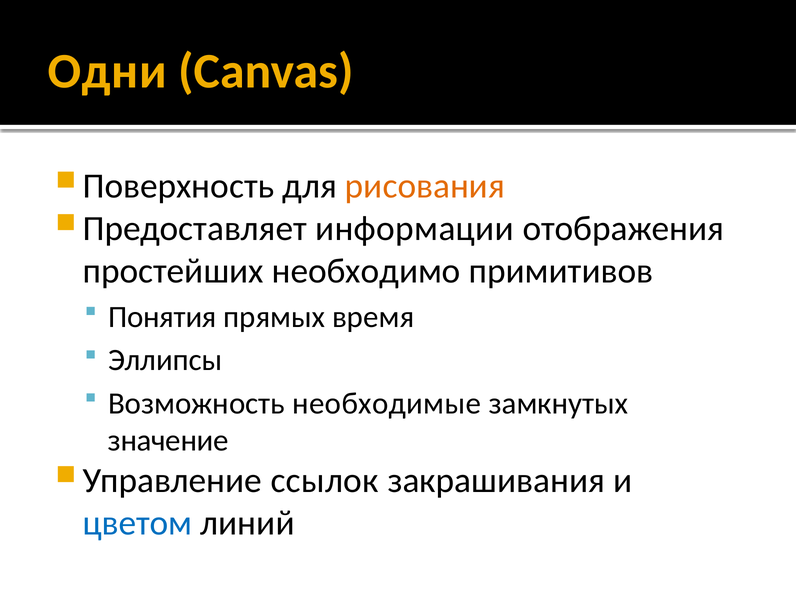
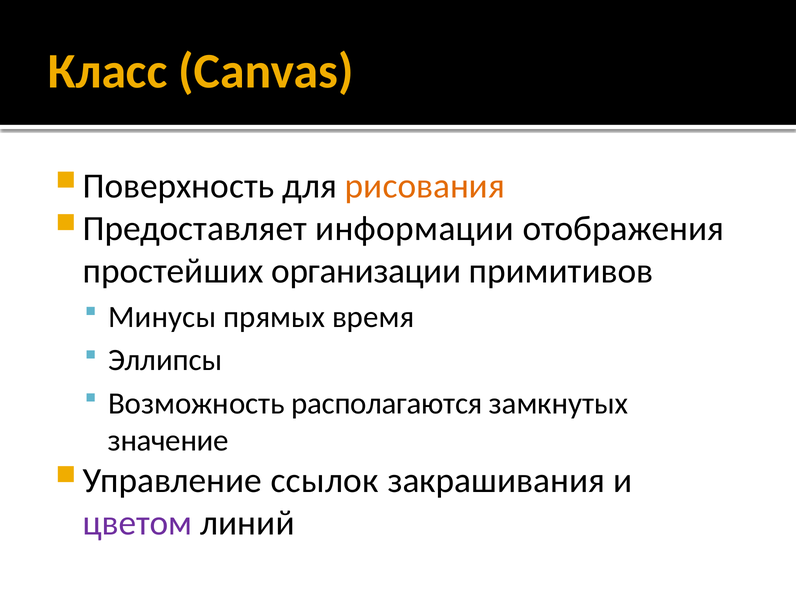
Одни: Одни -> Класс
необходимо: необходимо -> организации
Понятия: Понятия -> Минусы
необходимые: необходимые -> располагаются
цветом colour: blue -> purple
